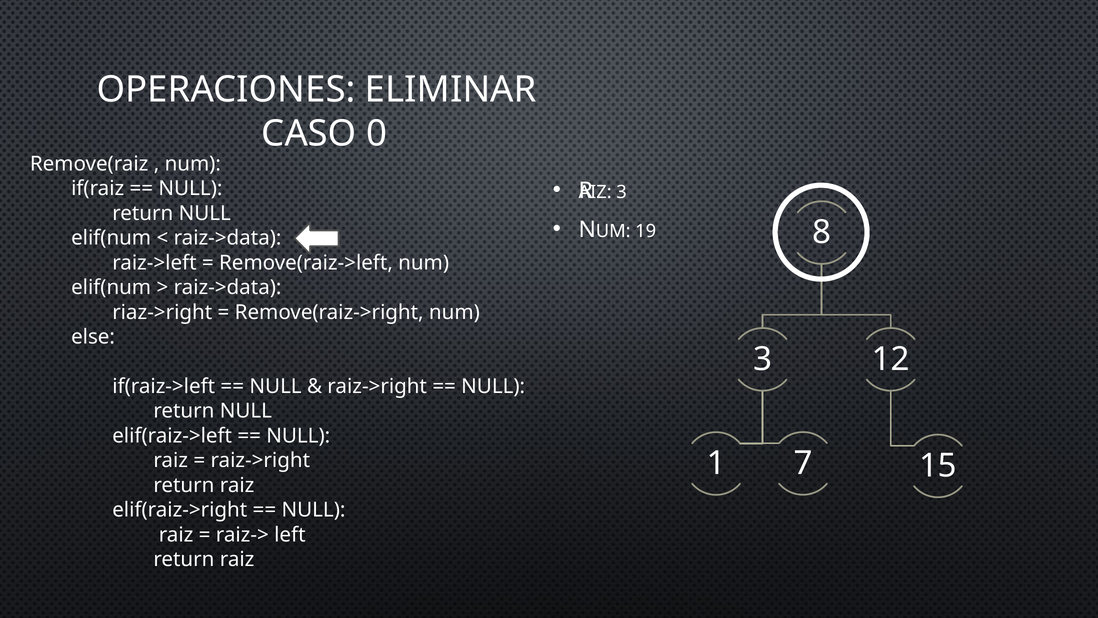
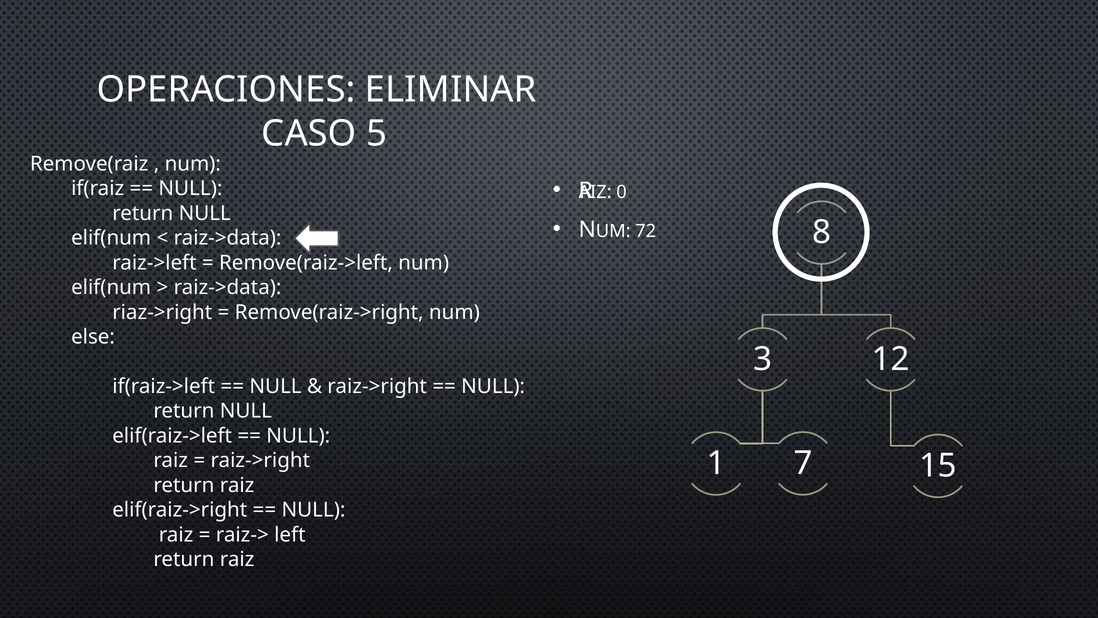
0: 0 -> 5
3 at (622, 192): 3 -> 0
19: 19 -> 72
